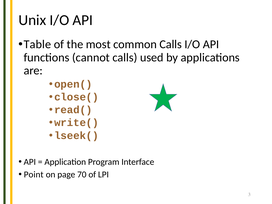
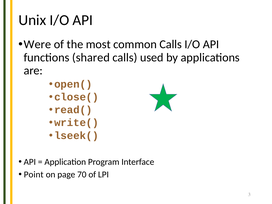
Table: Table -> Were
cannot: cannot -> shared
